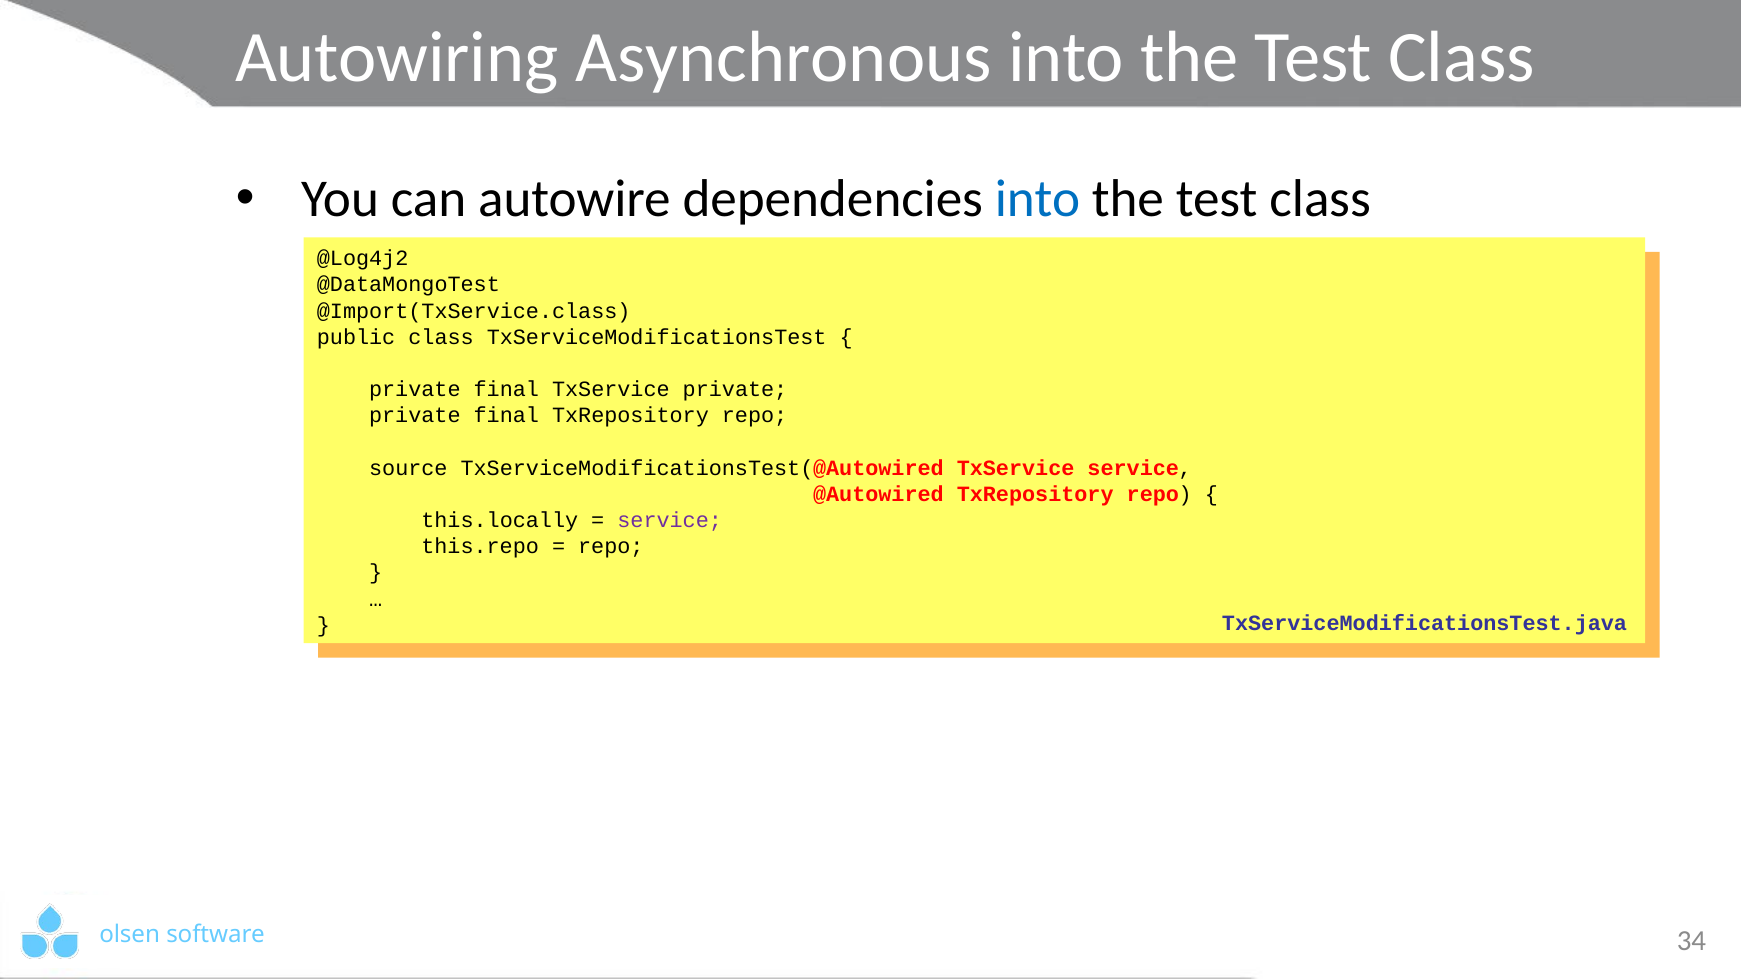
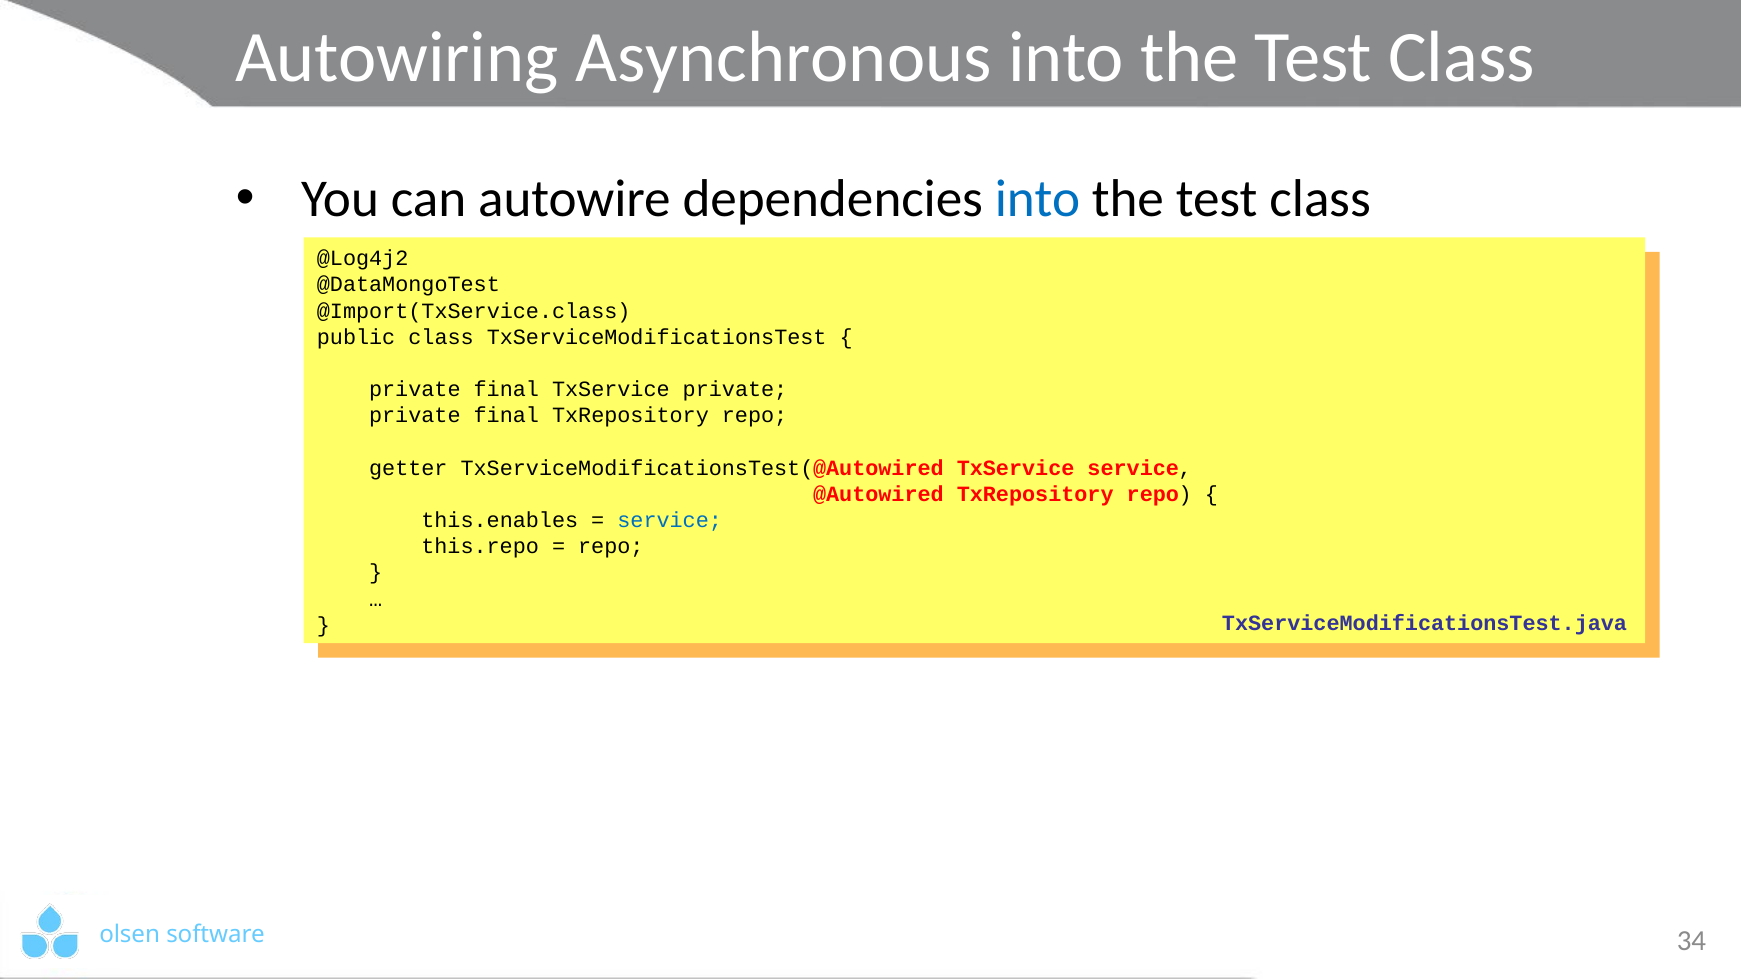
source: source -> getter
this.locally: this.locally -> this.enables
service at (670, 521) colour: purple -> blue
